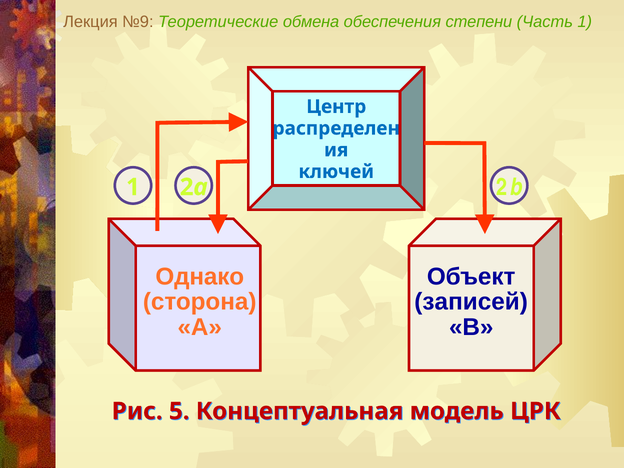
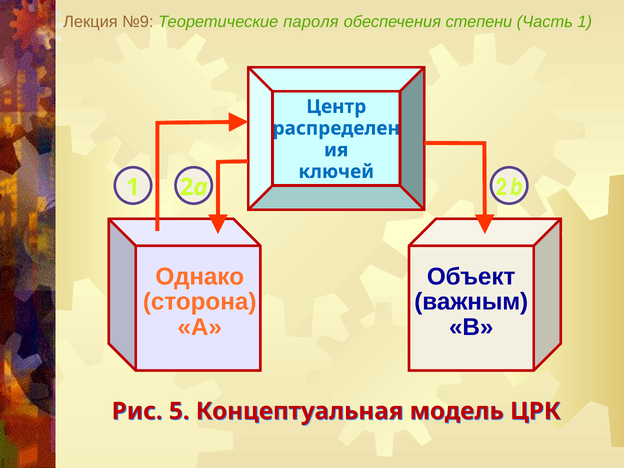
обмена: обмена -> пароля
записей: записей -> важным
